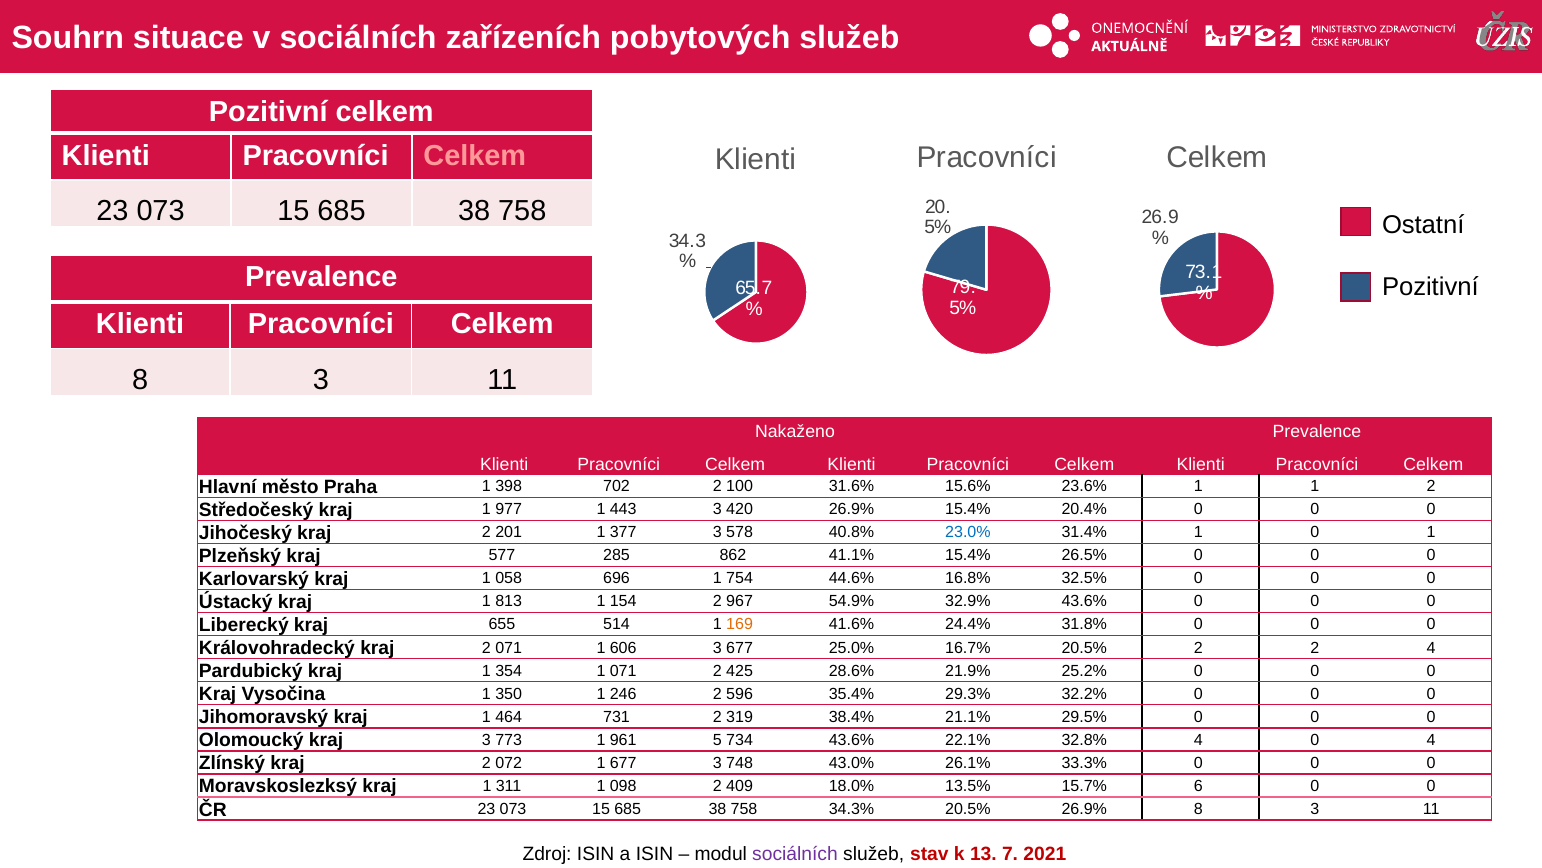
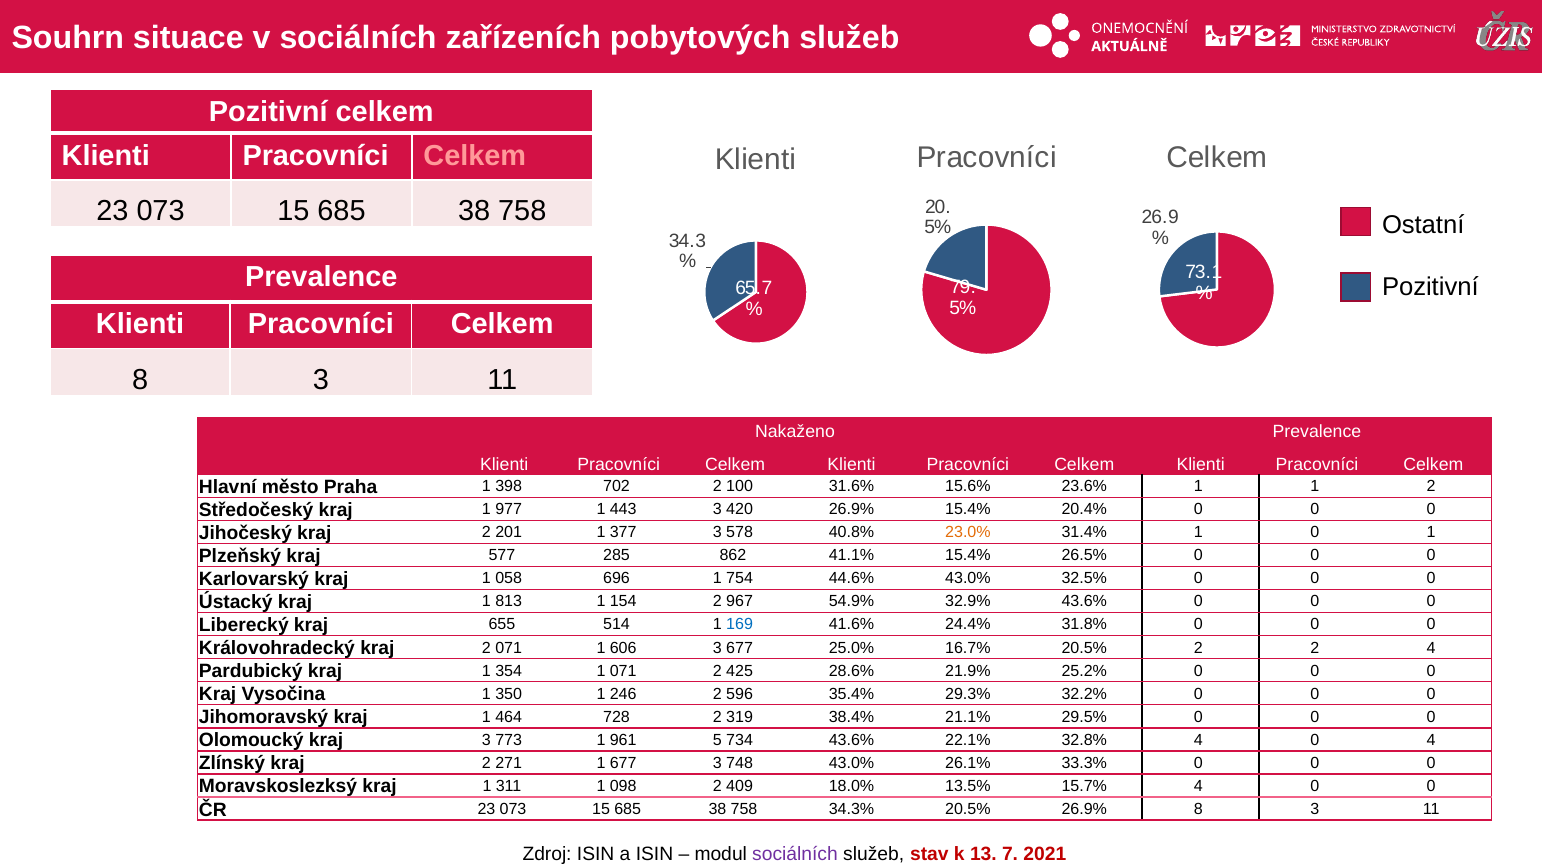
23.0% colour: blue -> orange
44.6% 16.8%: 16.8% -> 43.0%
169 colour: orange -> blue
731: 731 -> 728
072: 072 -> 271
15.7% 6: 6 -> 4
